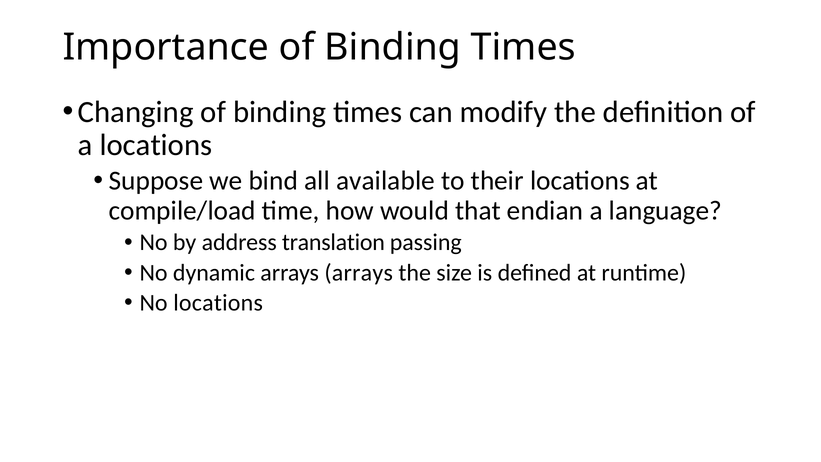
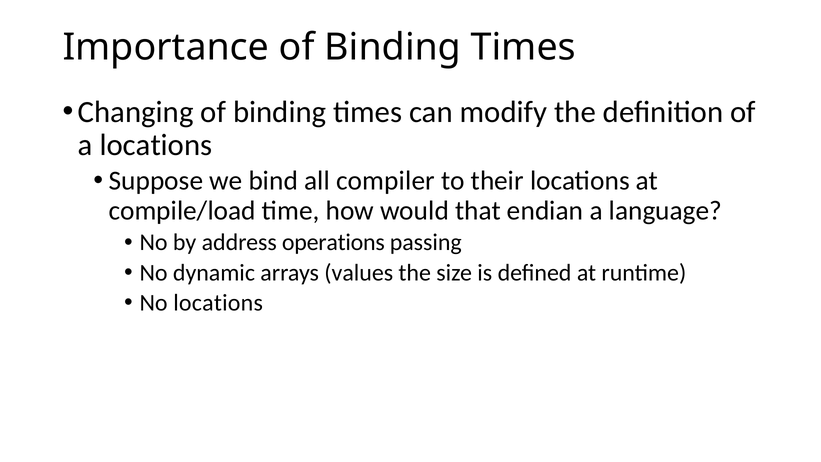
available: available -> compiler
translation: translation -> operations
arrays arrays: arrays -> values
